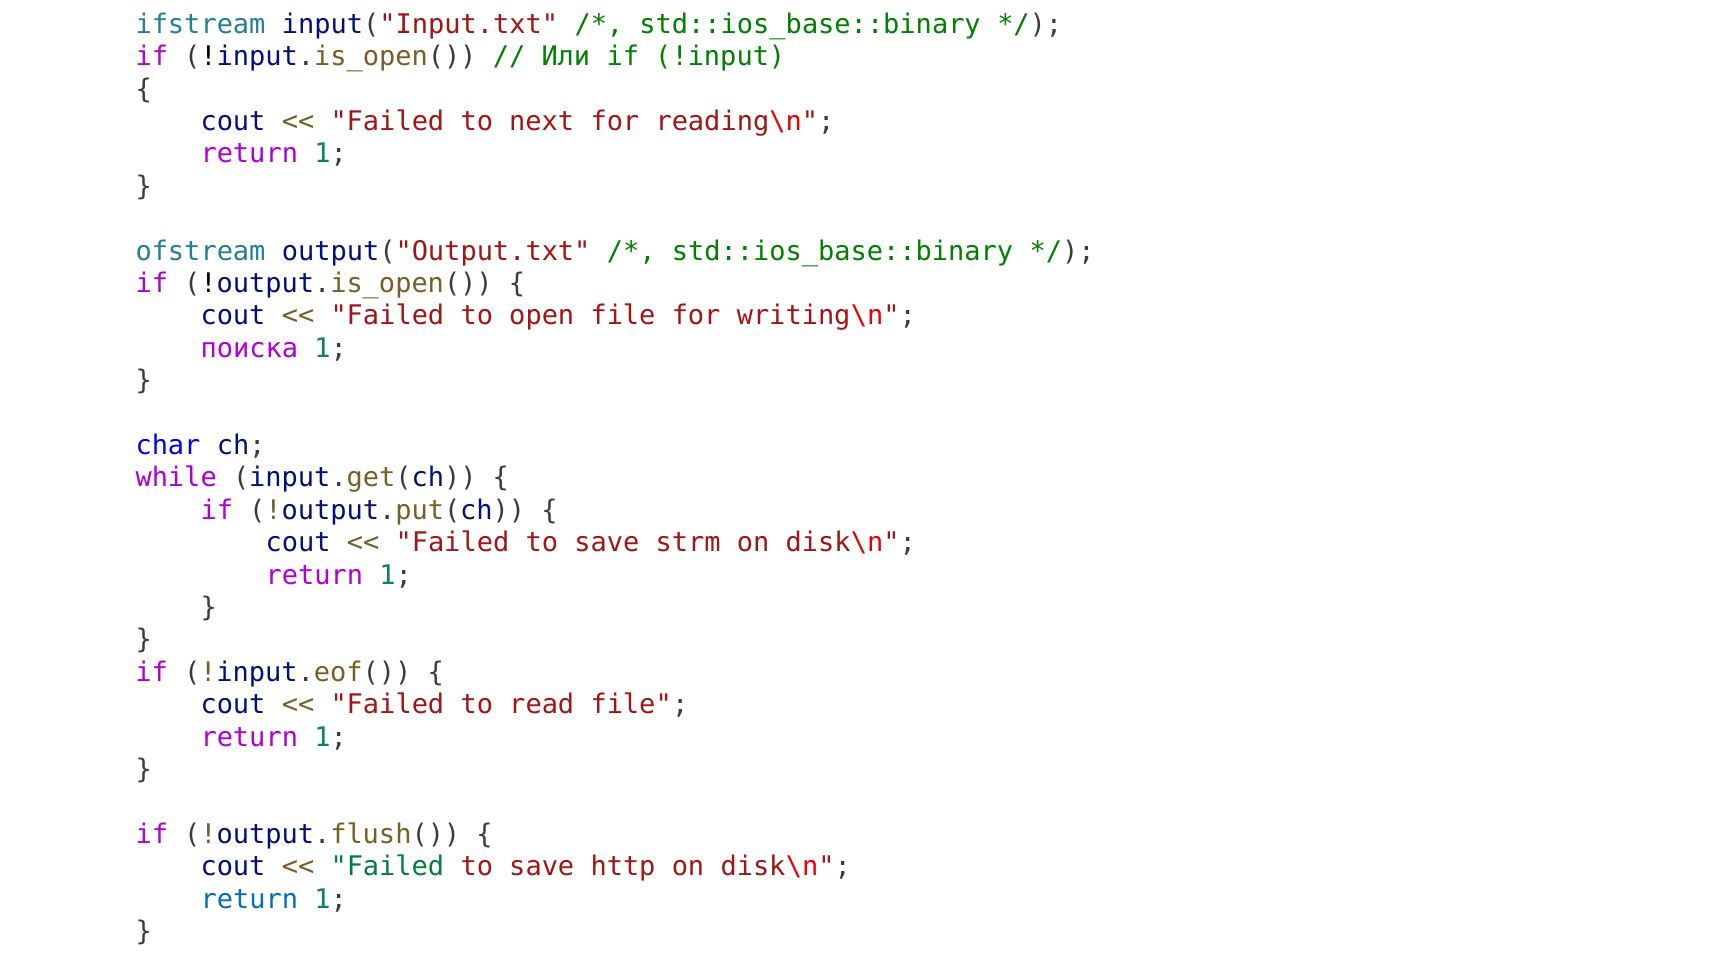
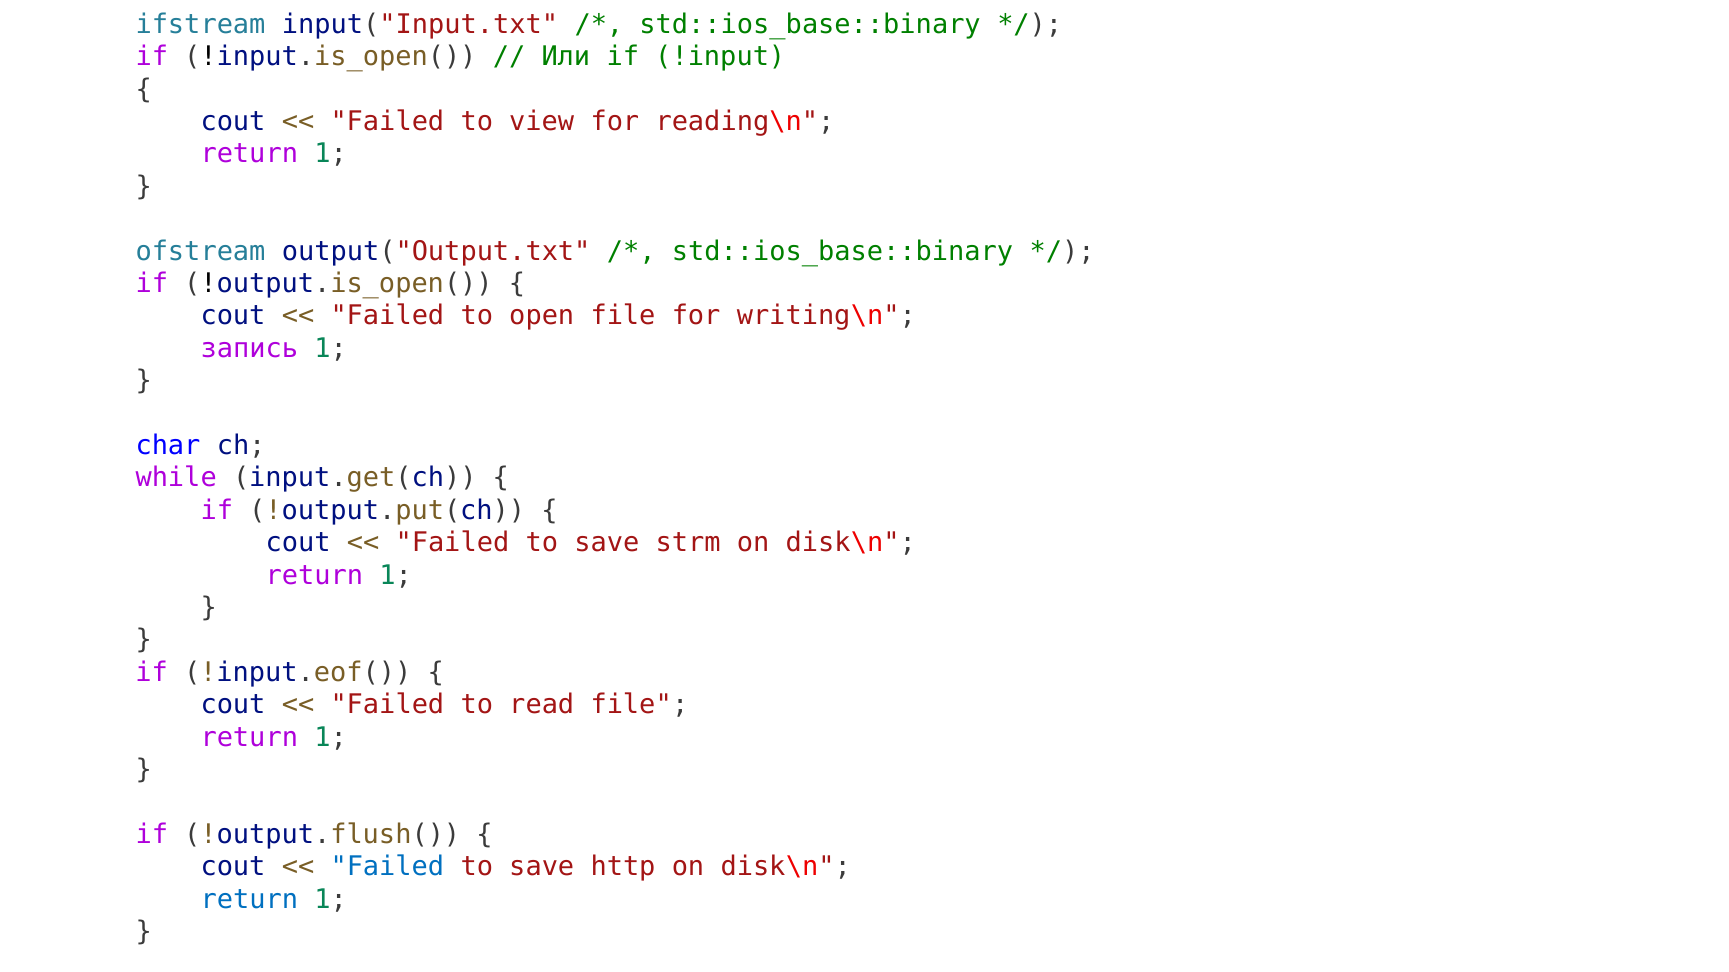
next: next -> view
поиска: поиска -> запись
Failed at (387, 867) colour: green -> blue
